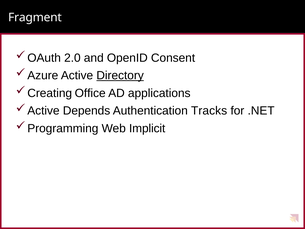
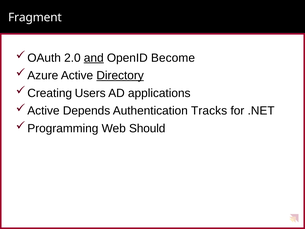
and underline: none -> present
Consent: Consent -> Become
Office: Office -> Users
Implicit: Implicit -> Should
